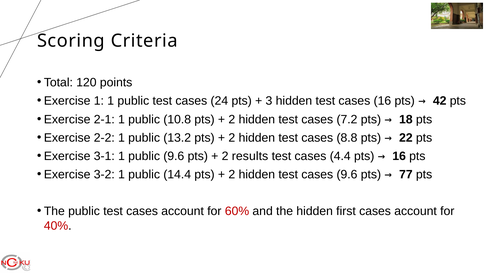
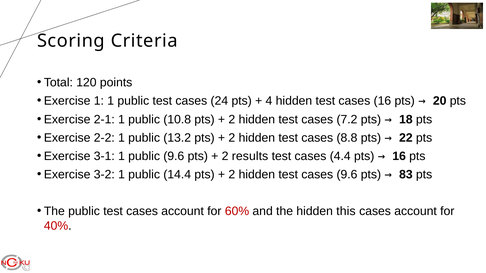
3: 3 -> 4
42: 42 -> 20
77: 77 -> 83
first: first -> this
